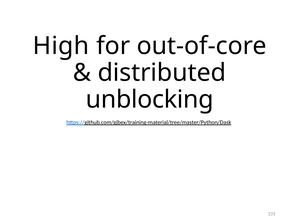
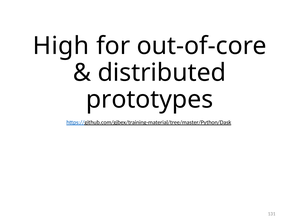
unblocking: unblocking -> prototypes
